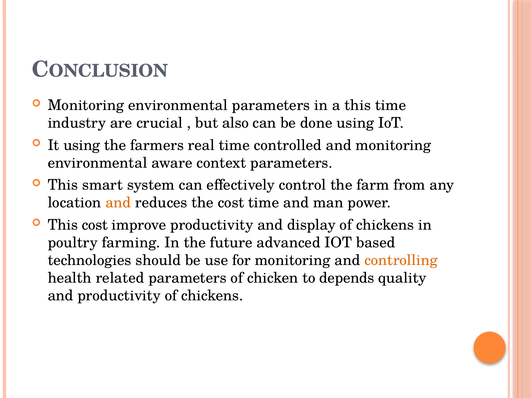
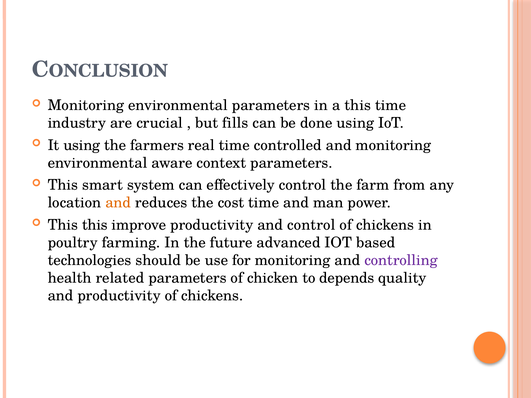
also: also -> fills
This cost: cost -> this
and display: display -> control
controlling colour: orange -> purple
